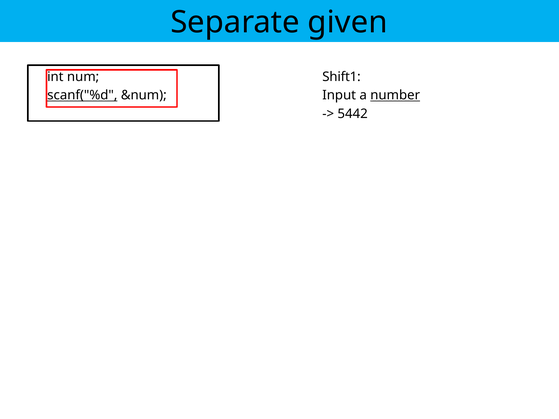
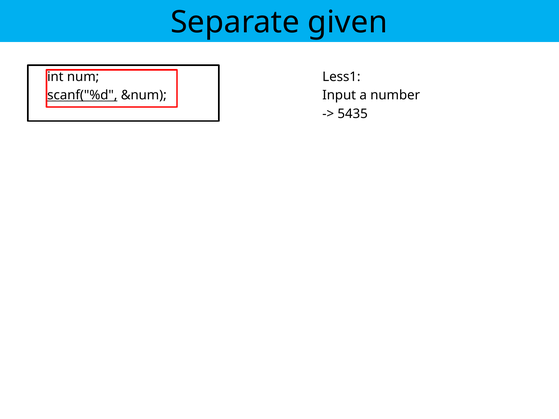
Shift1: Shift1 -> Less1
number underline: present -> none
5442: 5442 -> 5435
